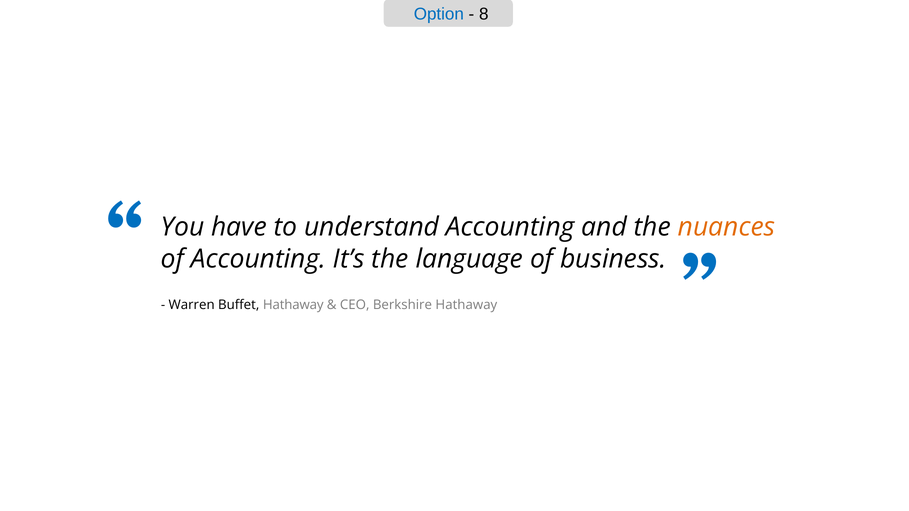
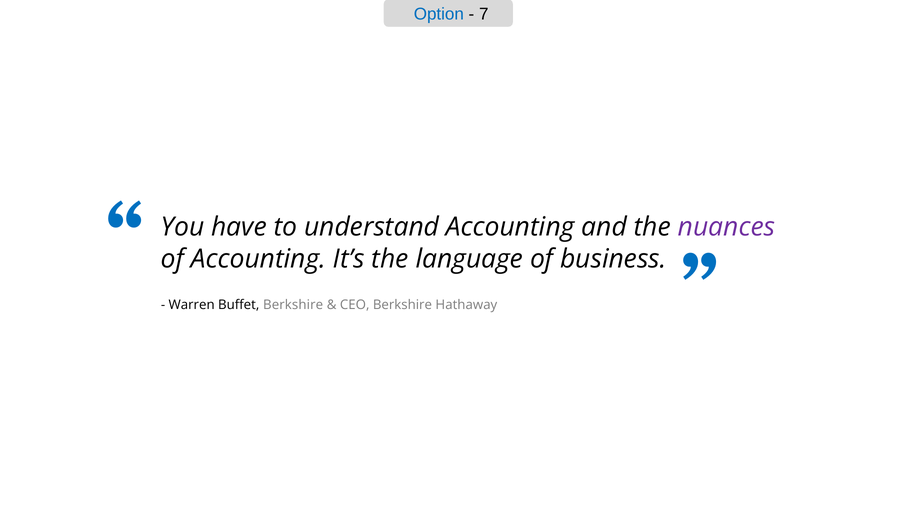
8: 8 -> 7
nuances colour: orange -> purple
Buffet Hathaway: Hathaway -> Berkshire
